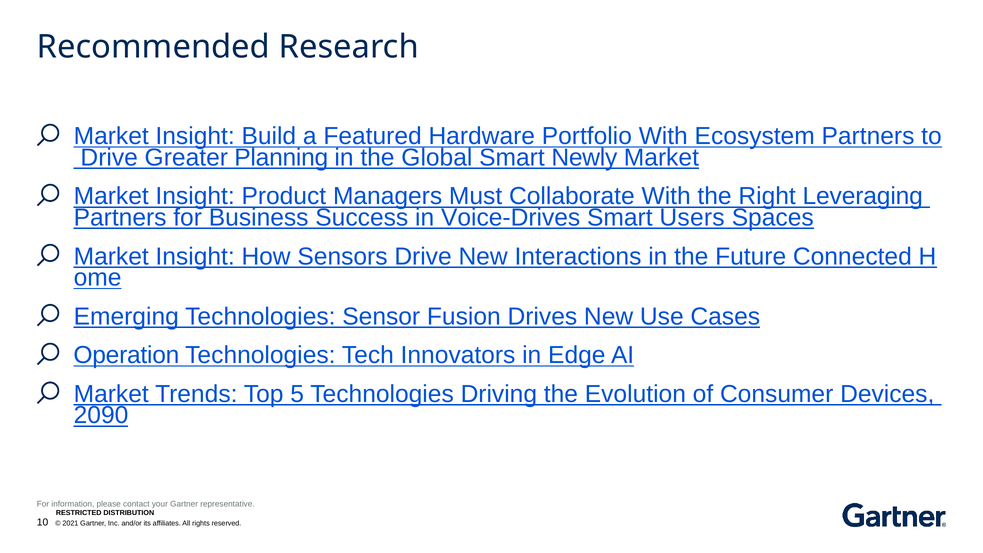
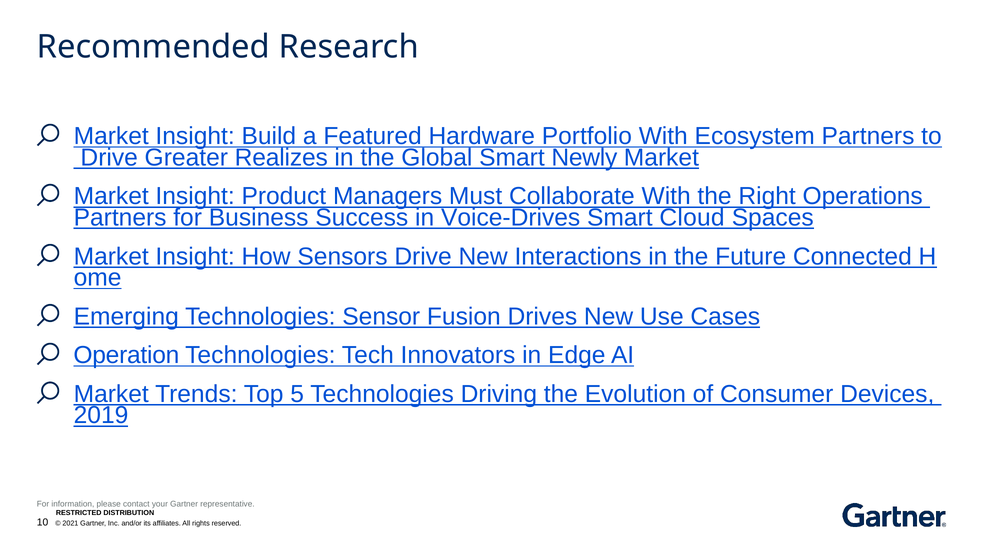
Planning: Planning -> Realizes
Leveraging: Leveraging -> Operations
Users: Users -> Cloud
2090: 2090 -> 2019
